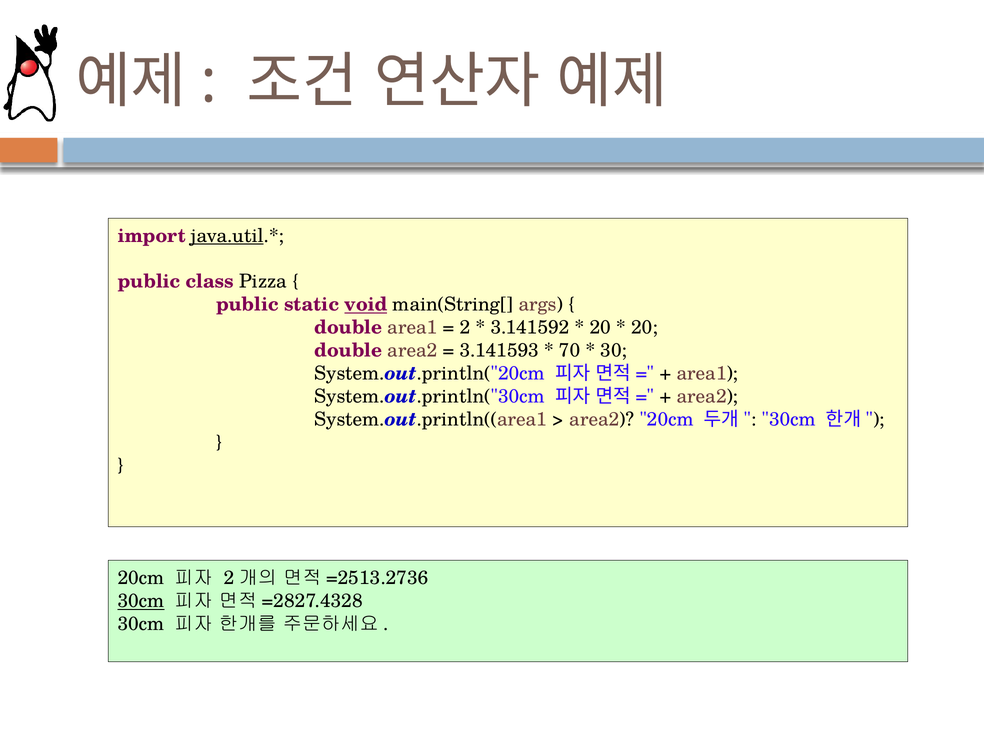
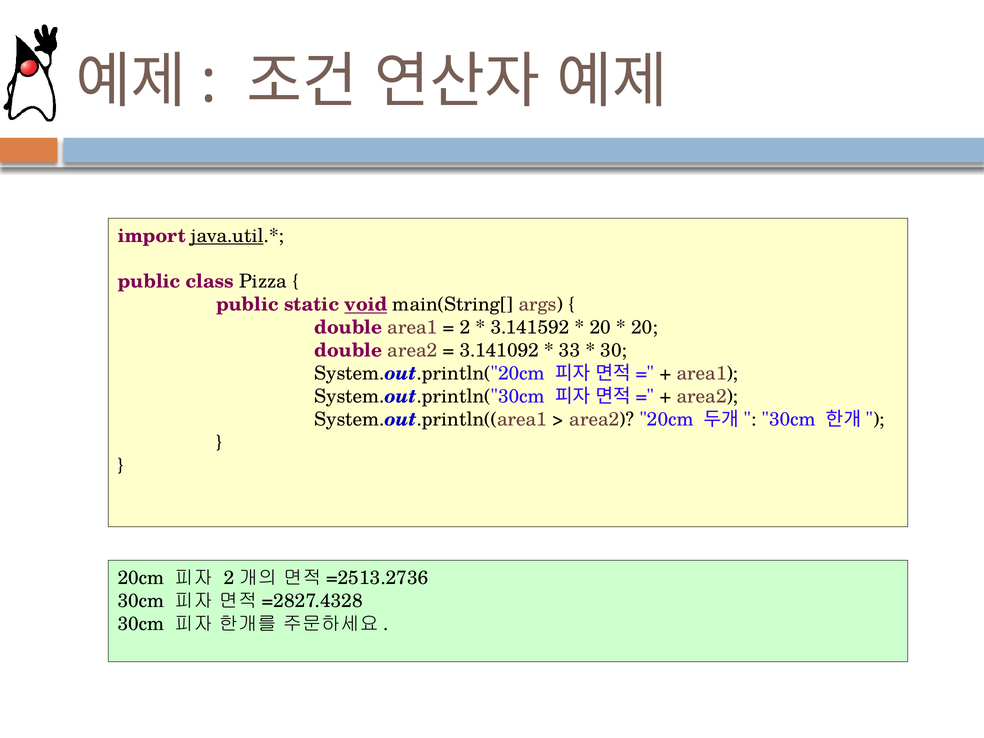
3.141593: 3.141593 -> 3.141092
70: 70 -> 33
30cm at (141, 601) underline: present -> none
